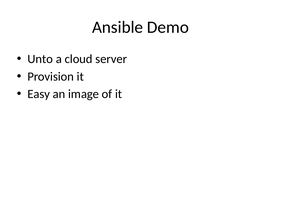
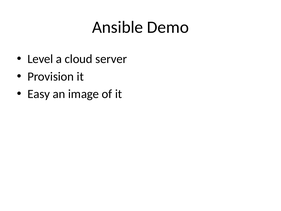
Unto: Unto -> Level
